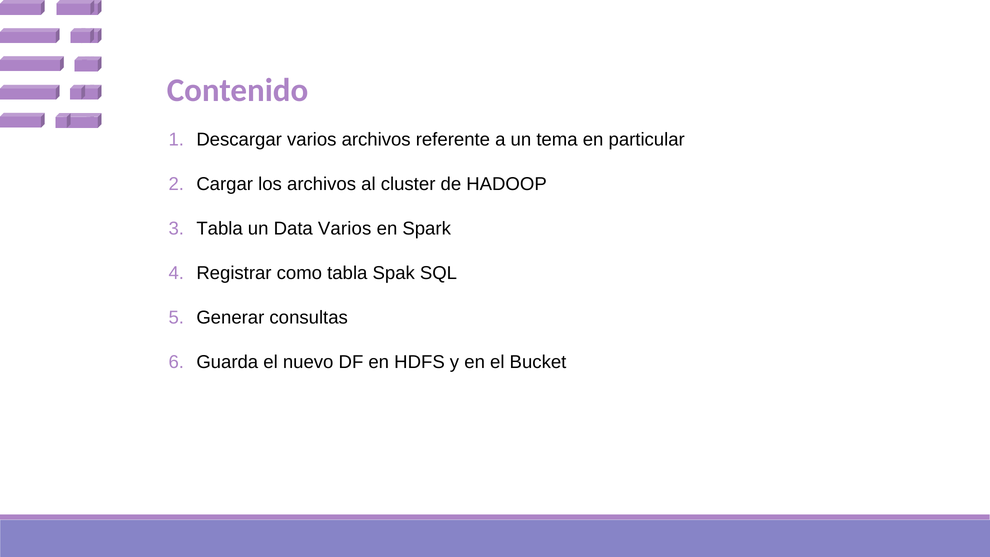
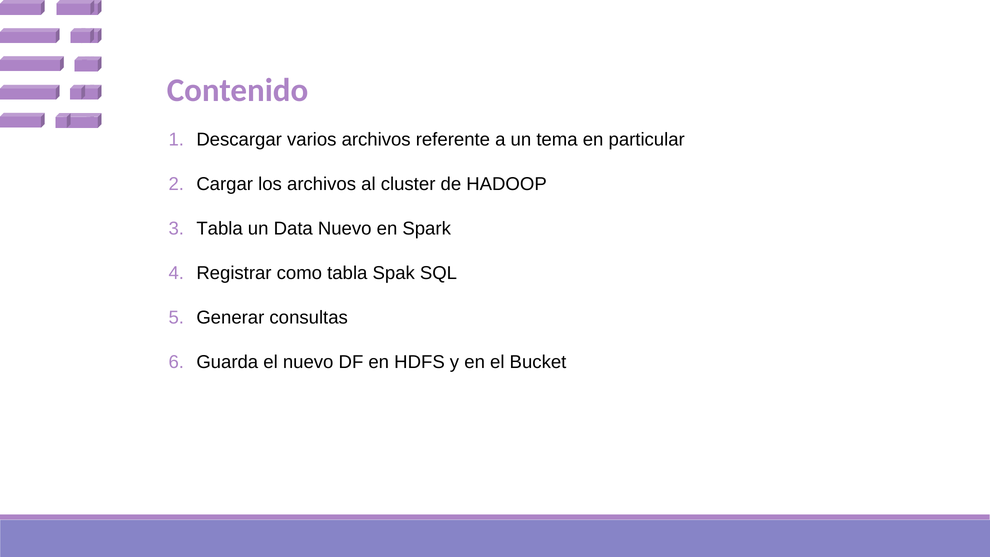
Data Varios: Varios -> Nuevo
